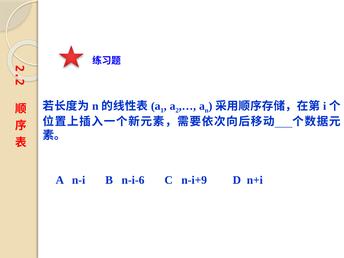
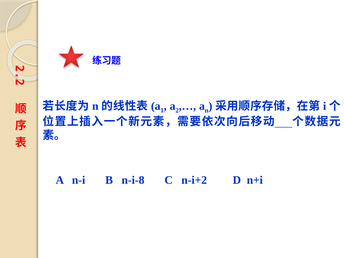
n-i-6: n-i-6 -> n-i-8
n-i+9: n-i+9 -> n-i+2
